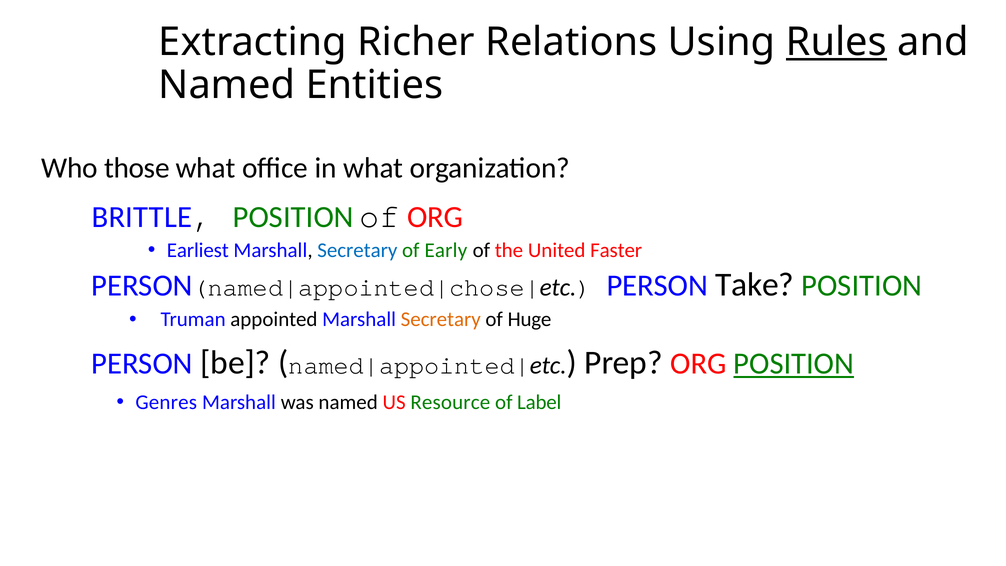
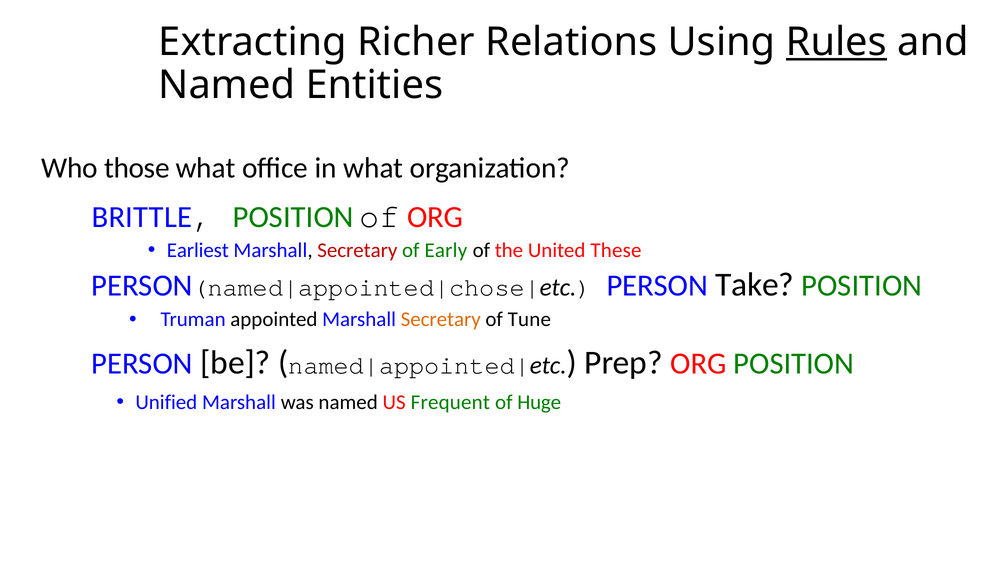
Secretary at (357, 250) colour: blue -> red
Faster: Faster -> These
Huge: Huge -> Tune
POSITION at (794, 364) underline: present -> none
Genres: Genres -> Unified
Resource: Resource -> Frequent
Label: Label -> Huge
